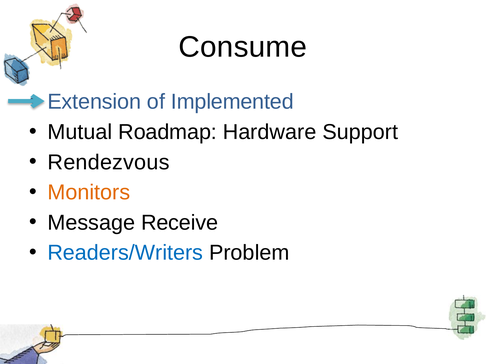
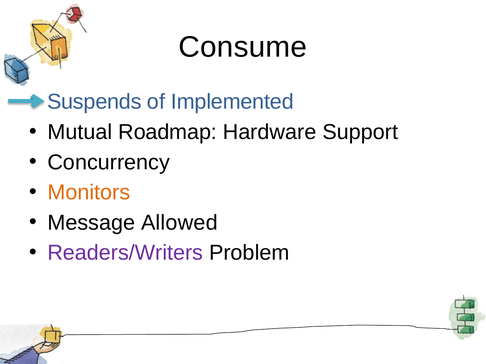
Extension: Extension -> Suspends
Rendezvous: Rendezvous -> Concurrency
Receive: Receive -> Allowed
Readers/Writers colour: blue -> purple
